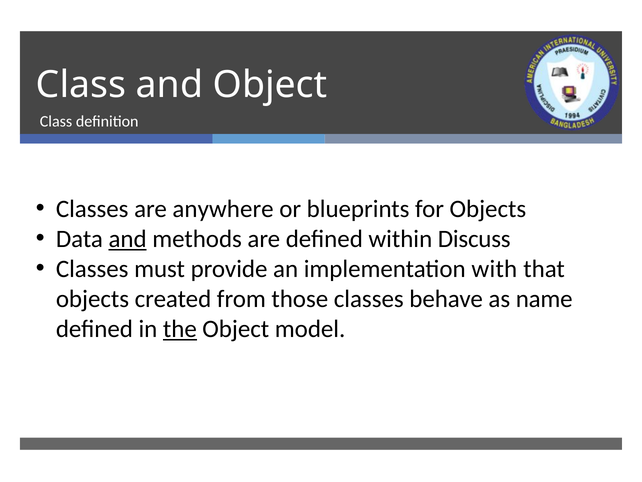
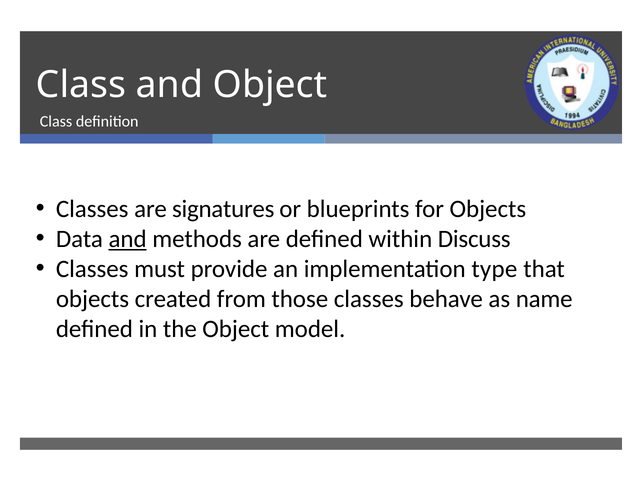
anywhere: anywhere -> signatures
with: with -> type
the underline: present -> none
